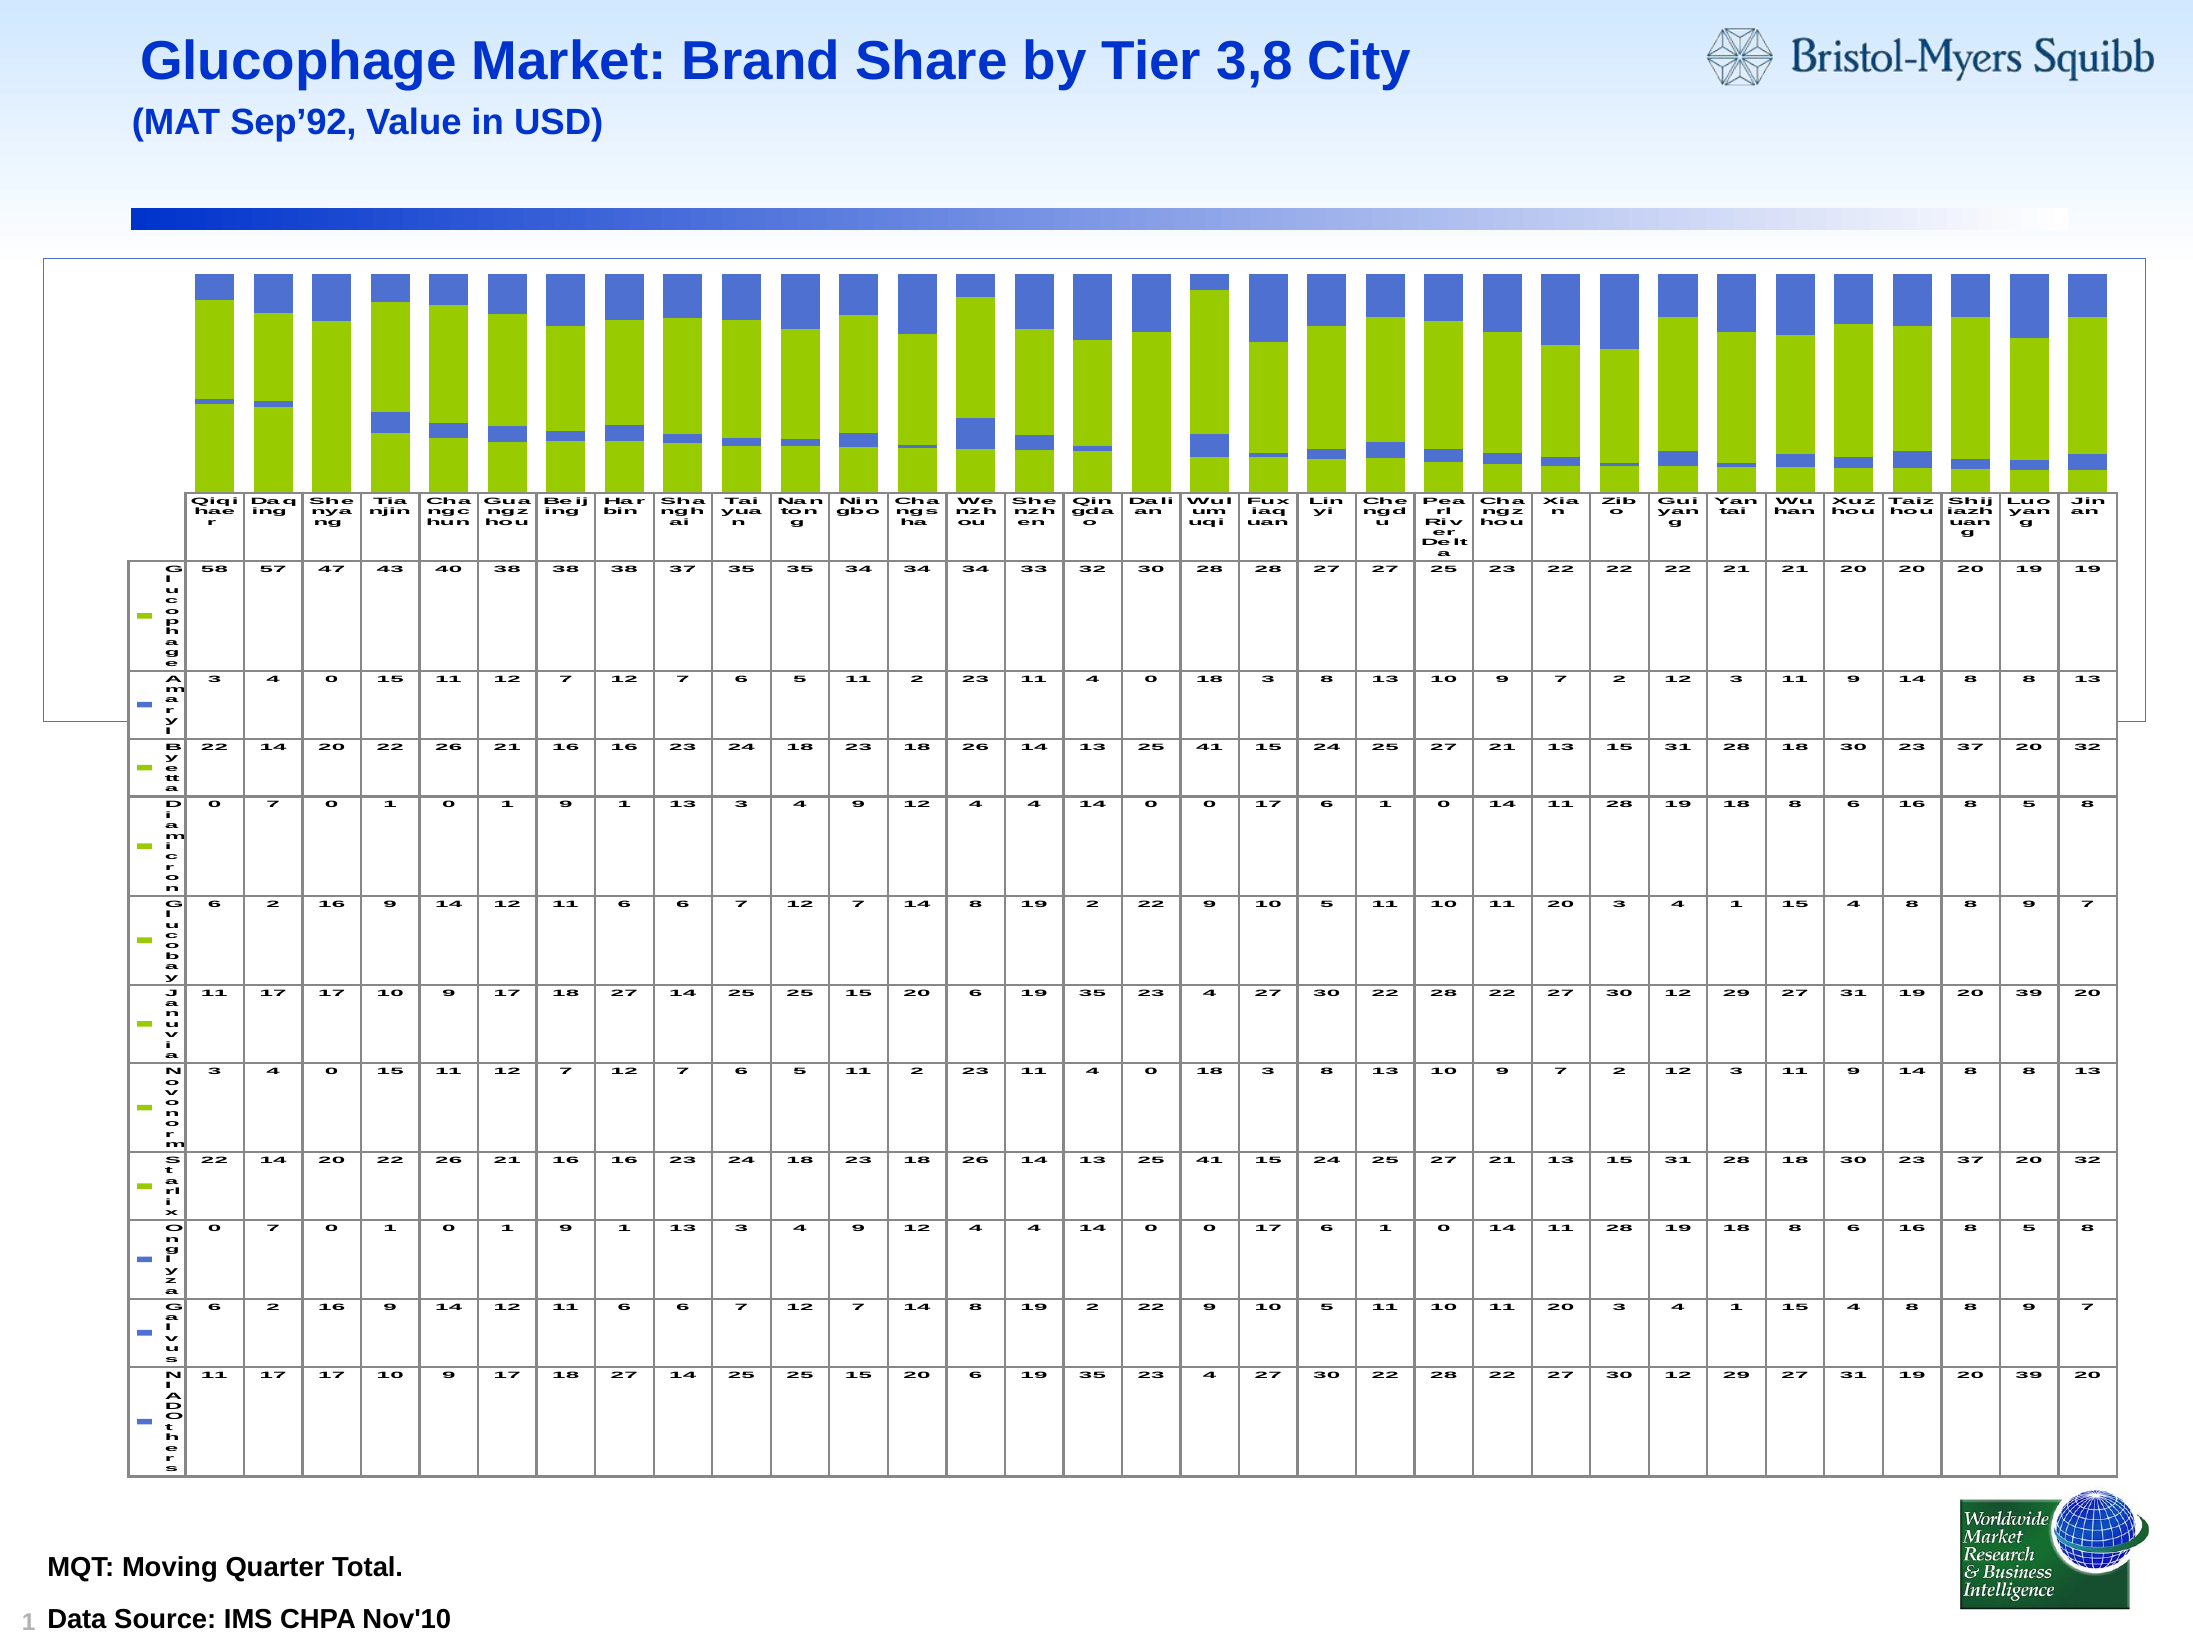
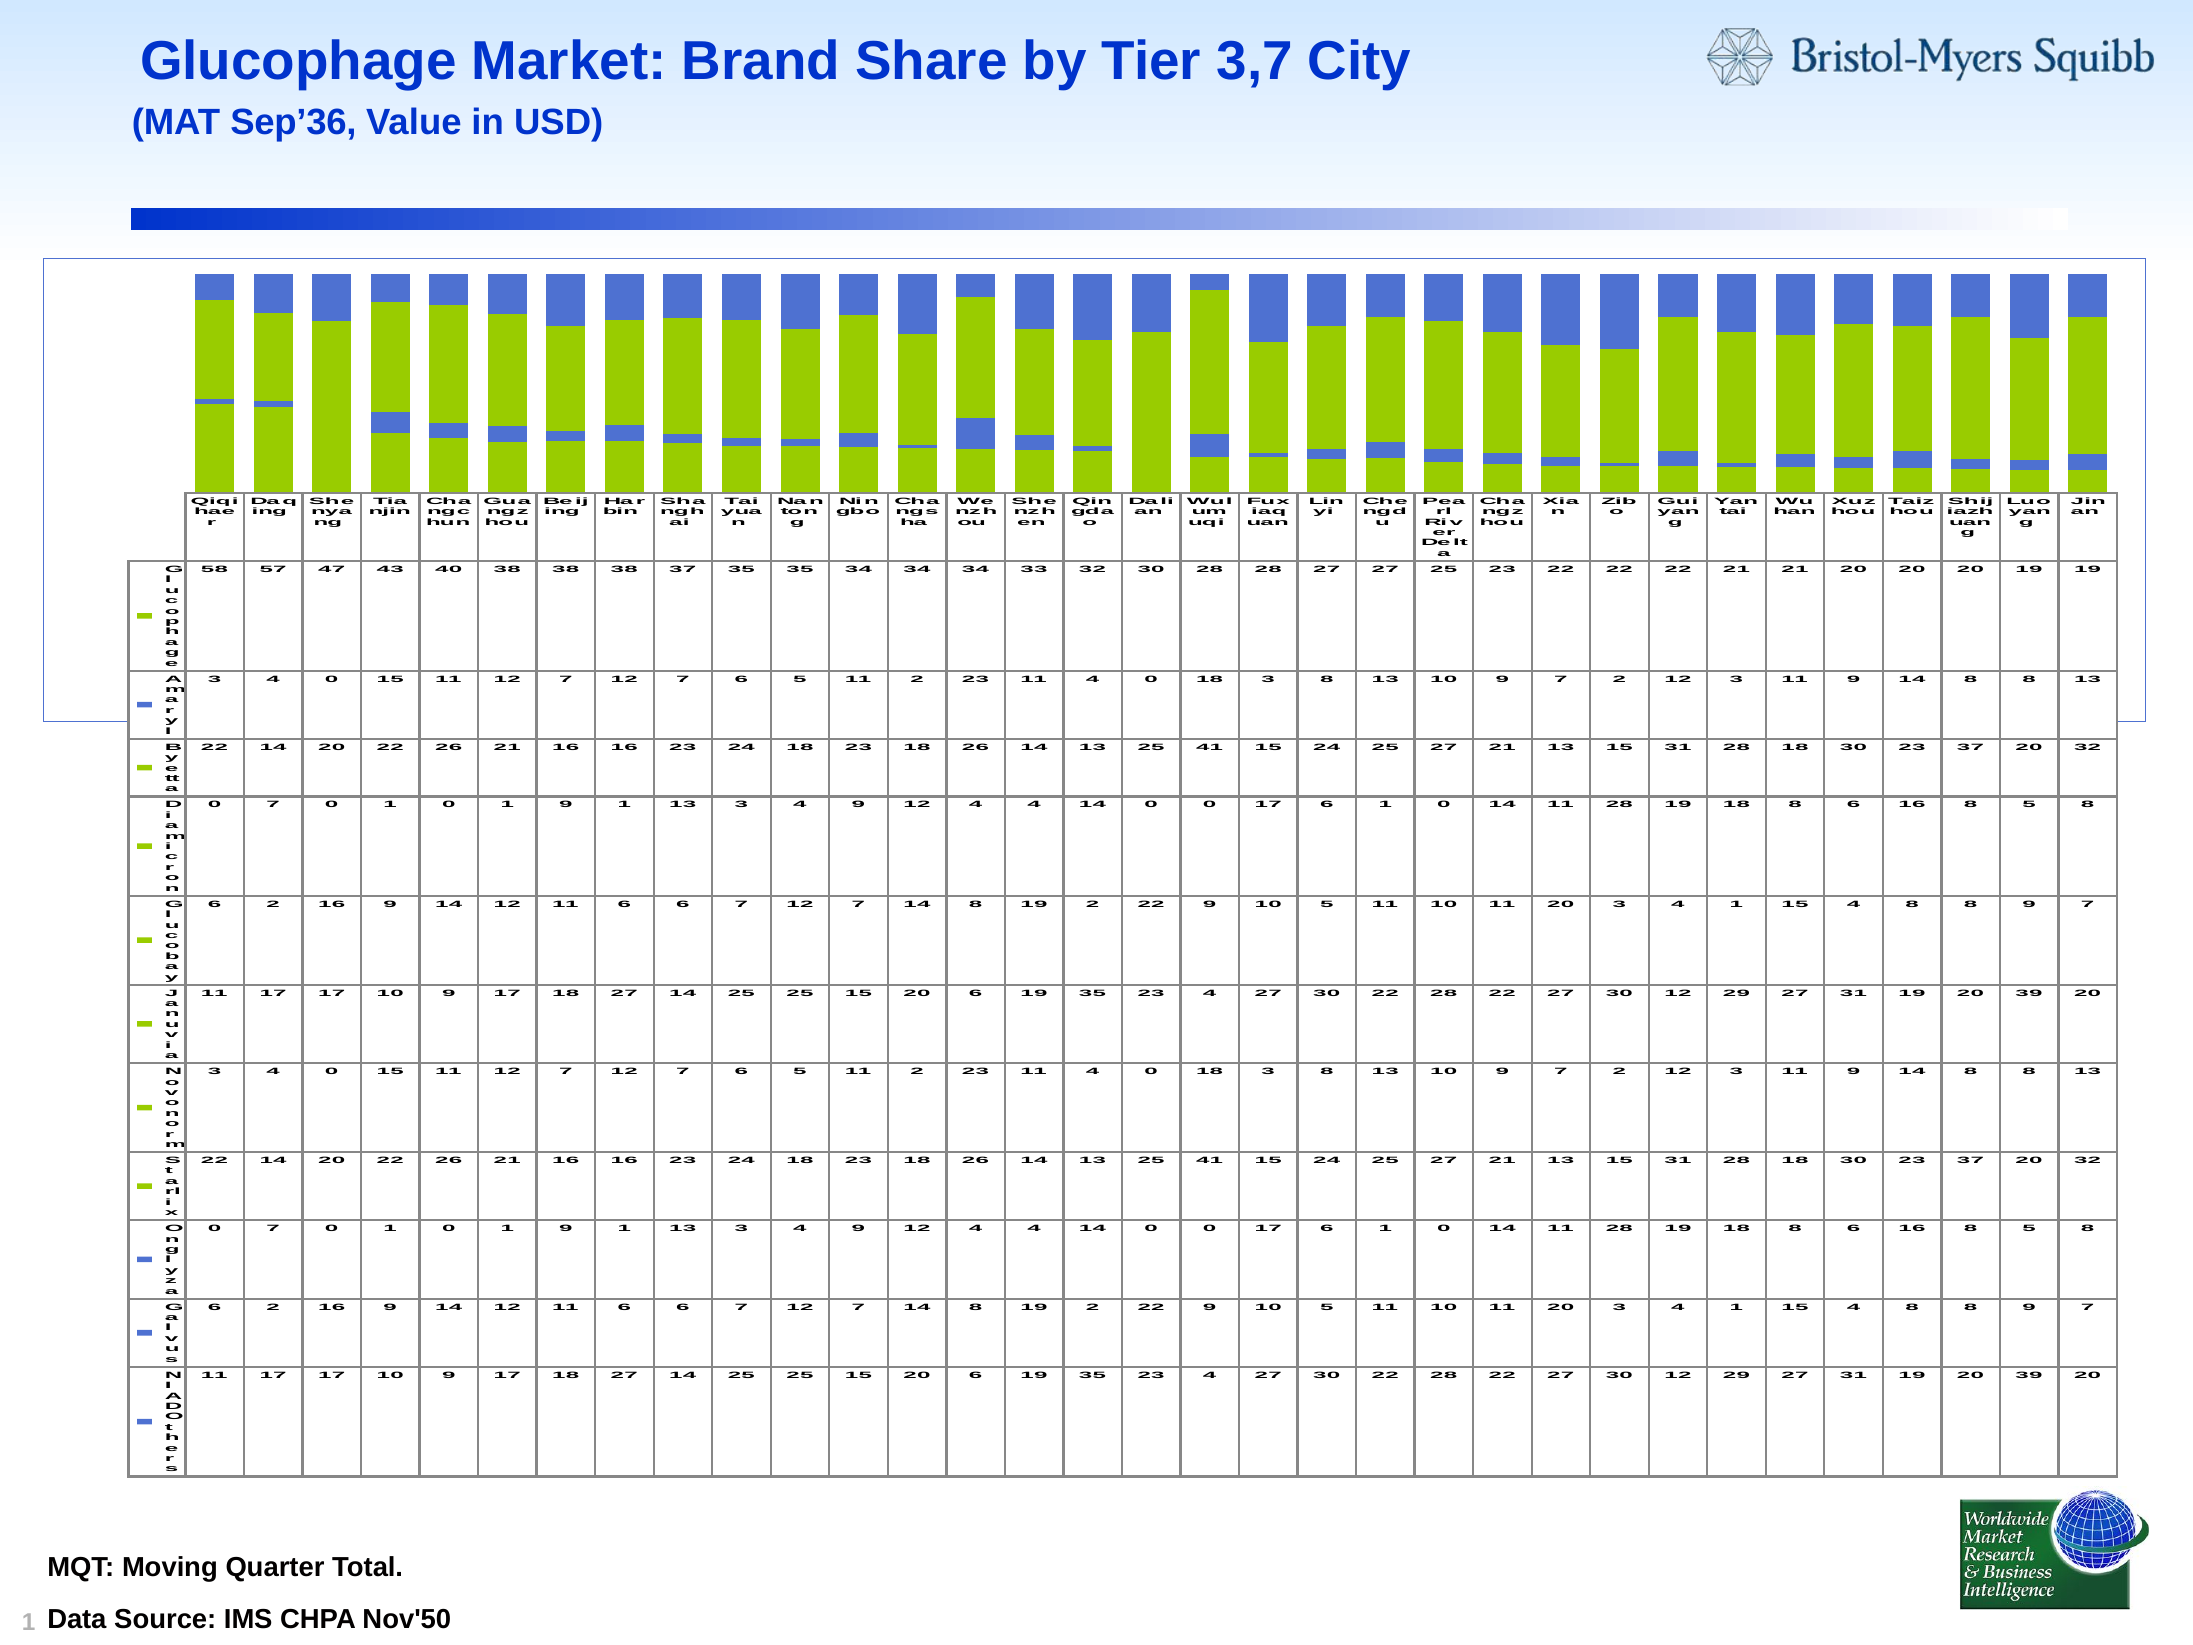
3,8: 3,8 -> 3,7
Sep’92: Sep’92 -> Sep’36
Nov'10: Nov'10 -> Nov'50
